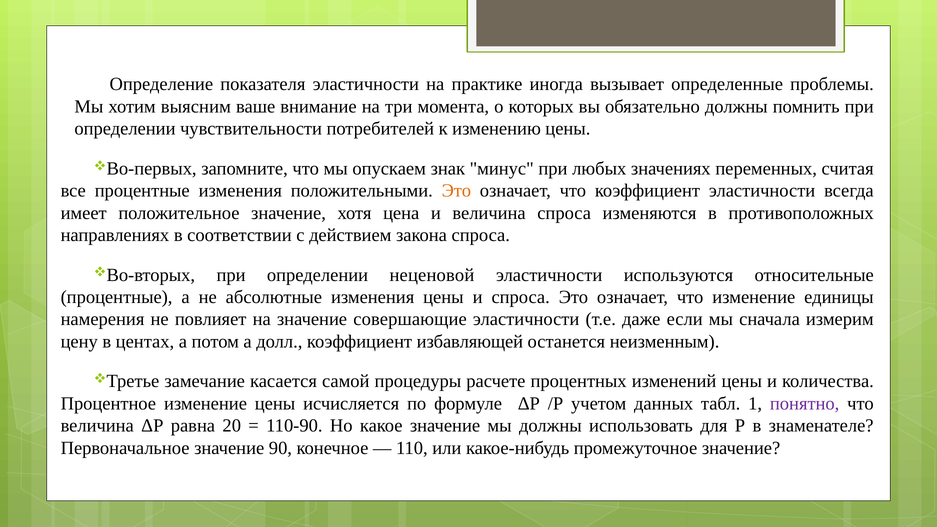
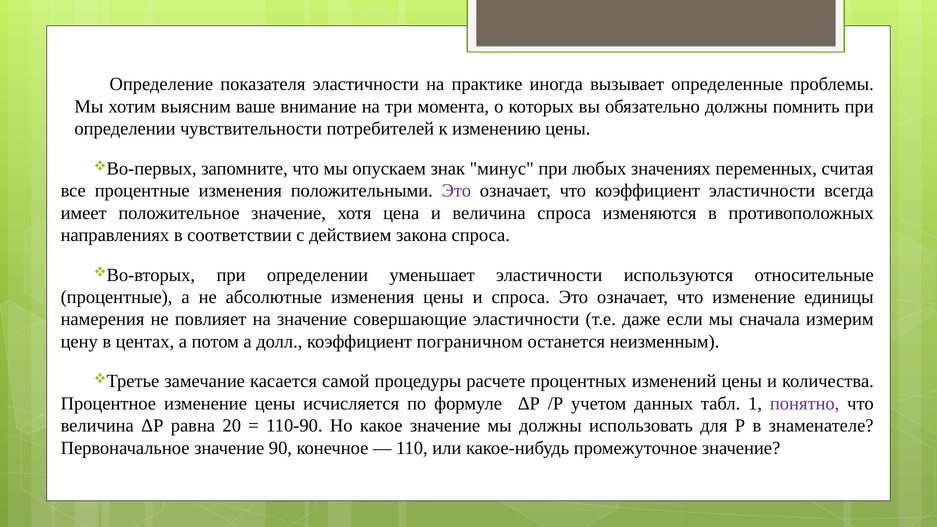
Это at (456, 191) colour: orange -> purple
неценовой: неценовой -> уменьшает
избавляющей: избавляющей -> пограничном
